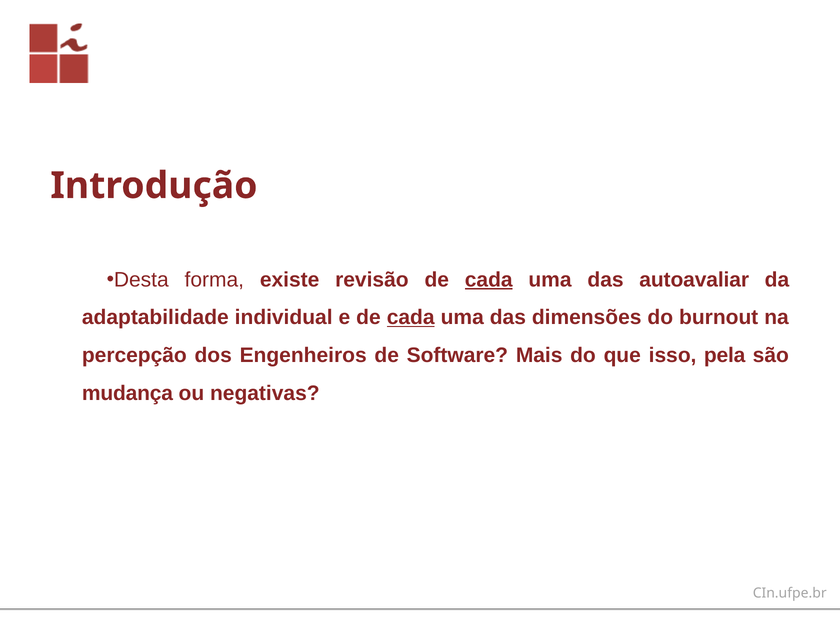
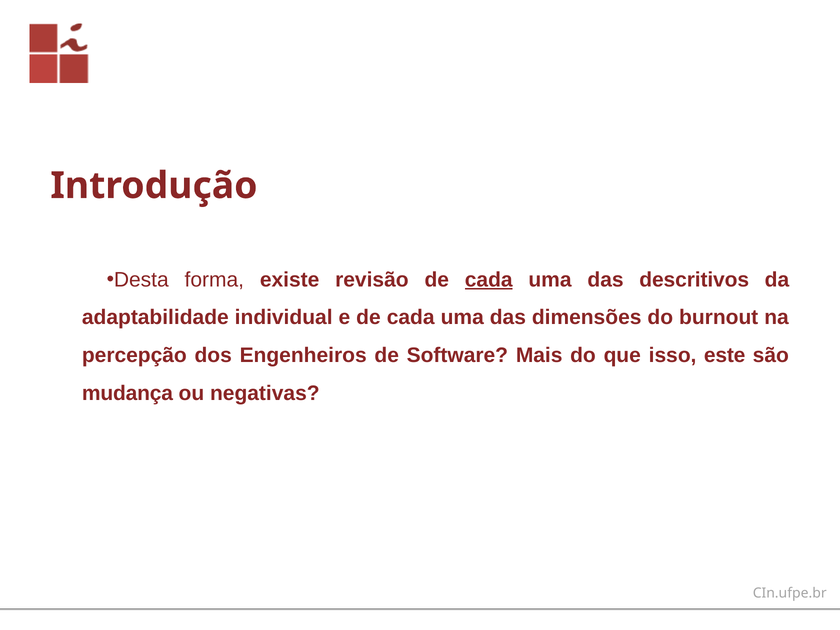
autoavaliar: autoavaliar -> descritivos
cada at (411, 318) underline: present -> none
pela: pela -> este
